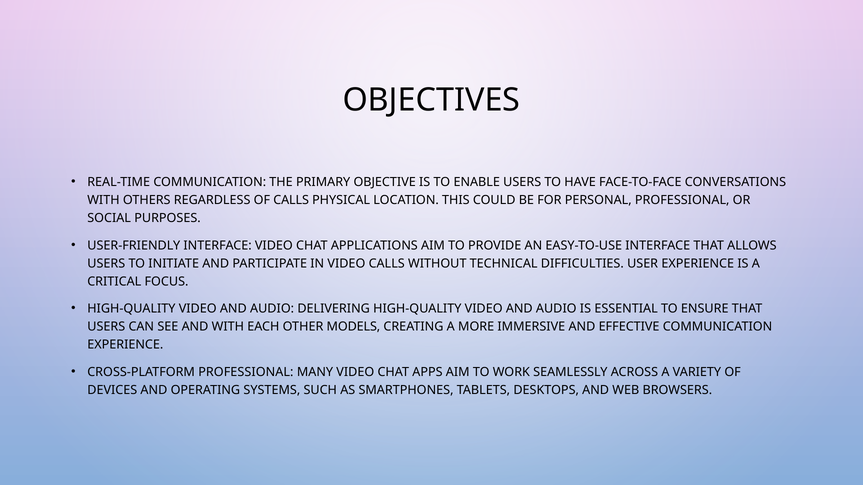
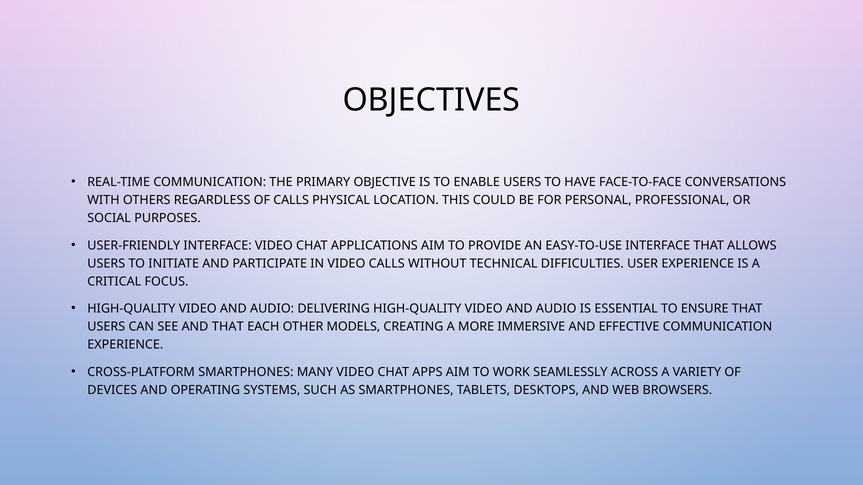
AND WITH: WITH -> THAT
CROSS-PLATFORM PROFESSIONAL: PROFESSIONAL -> SMARTPHONES
